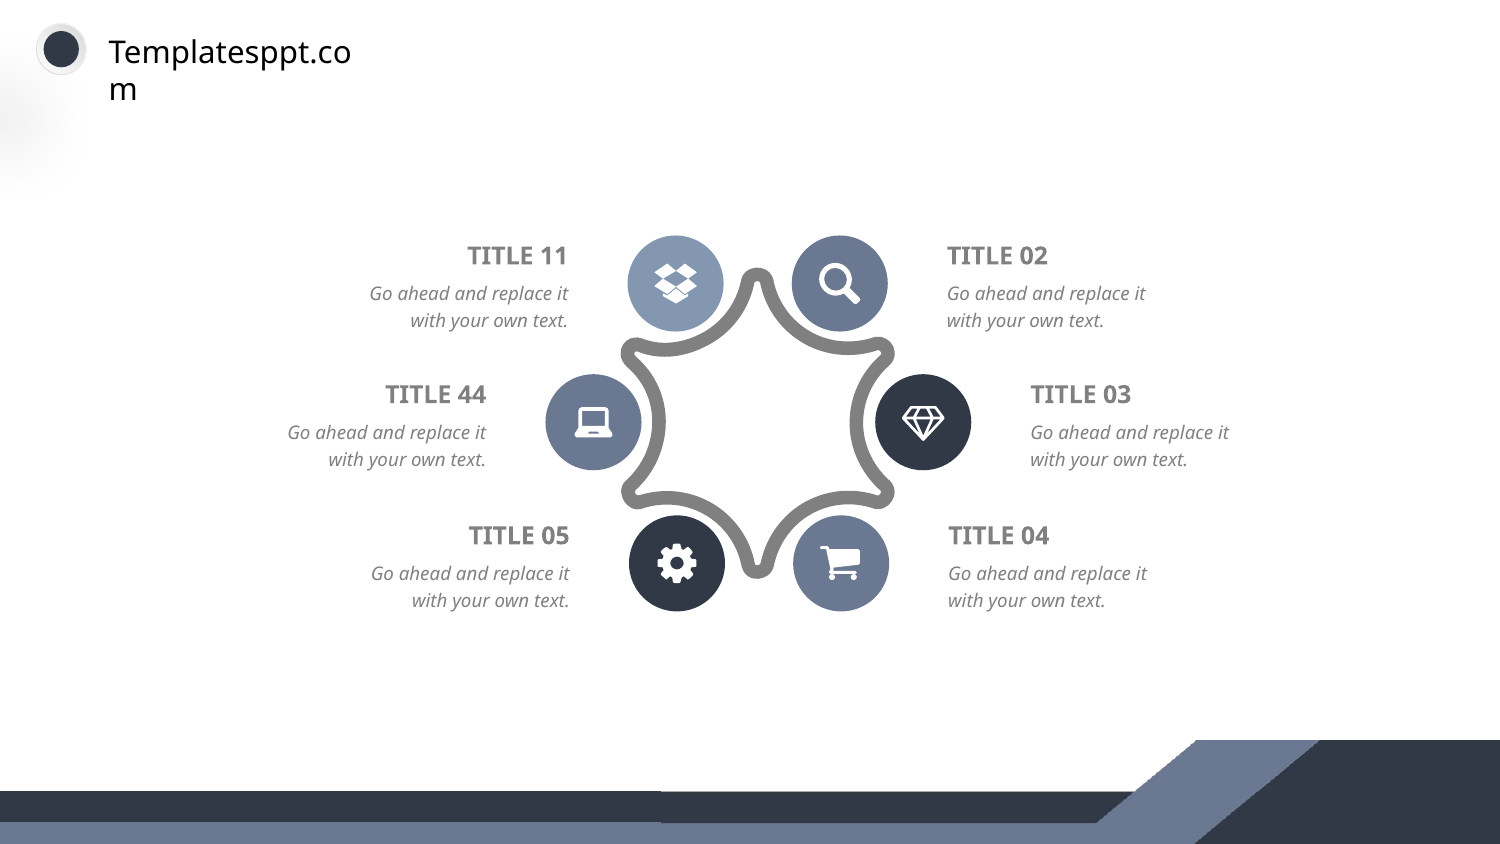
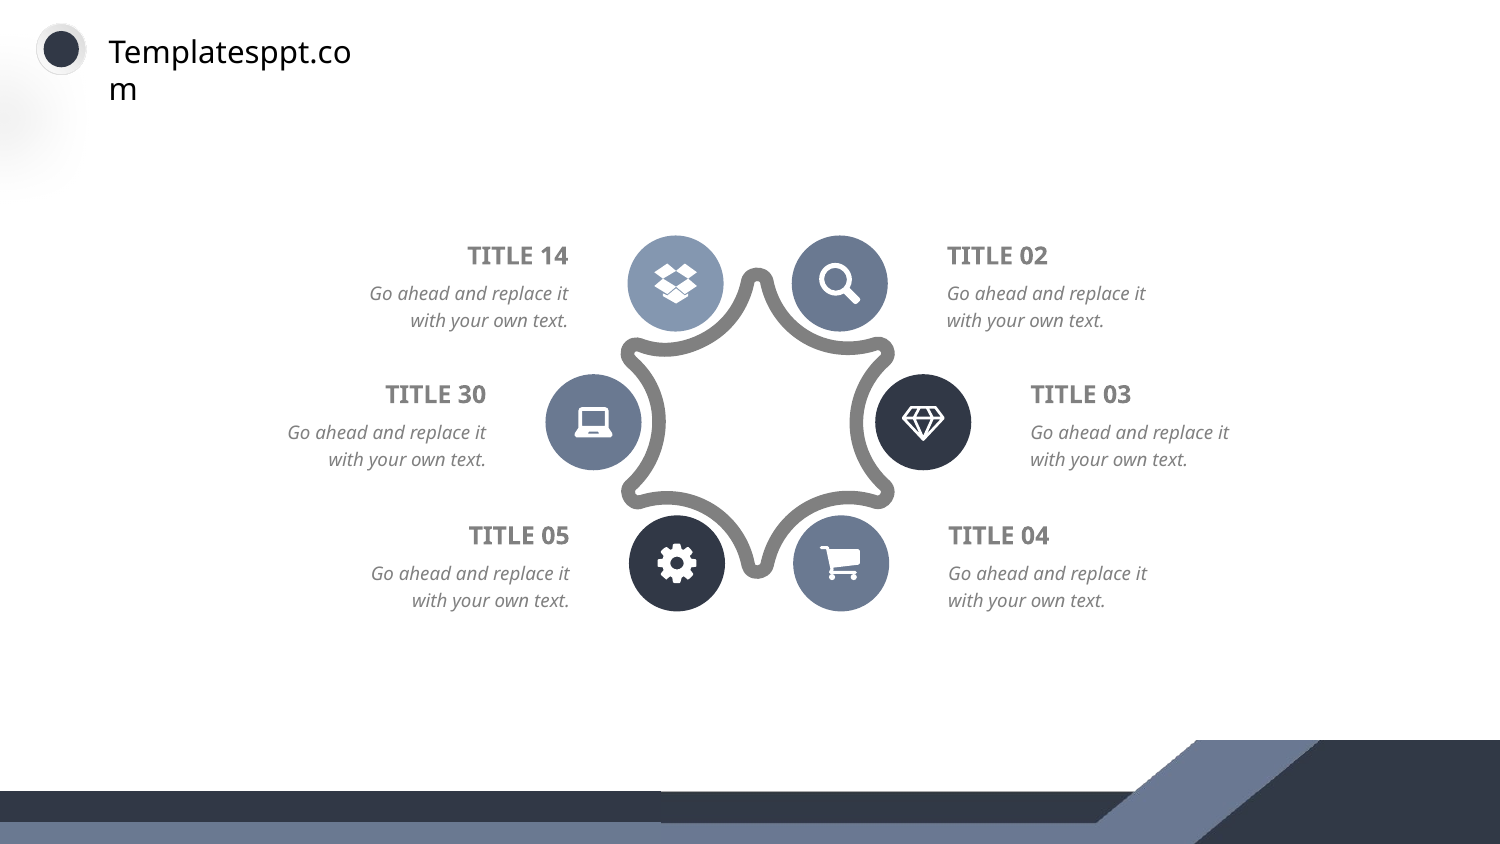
11: 11 -> 14
44: 44 -> 30
